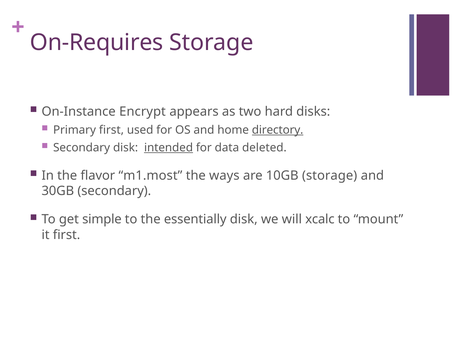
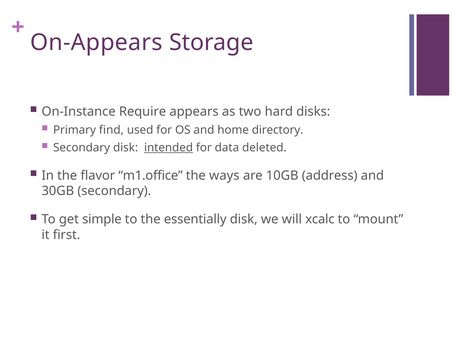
On-Requires: On-Requires -> On-Appears
Encrypt: Encrypt -> Require
Primary first: first -> find
directory underline: present -> none
m1.most: m1.most -> m1.office
10GB storage: storage -> address
